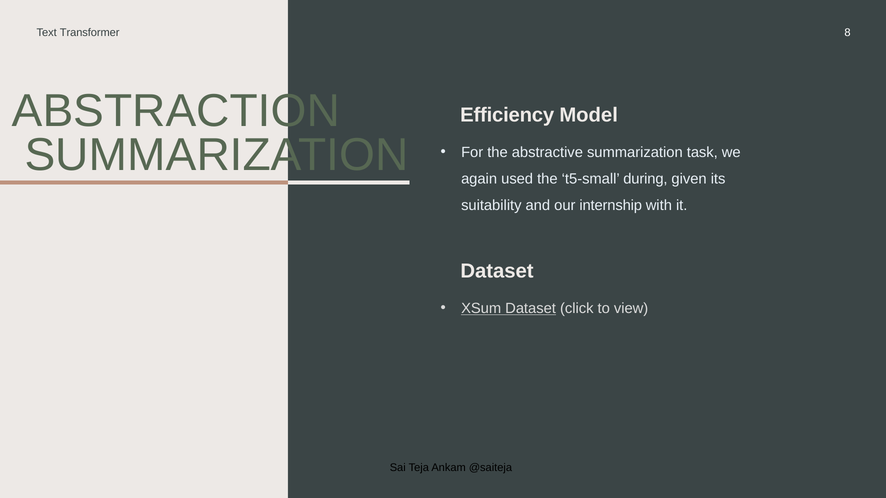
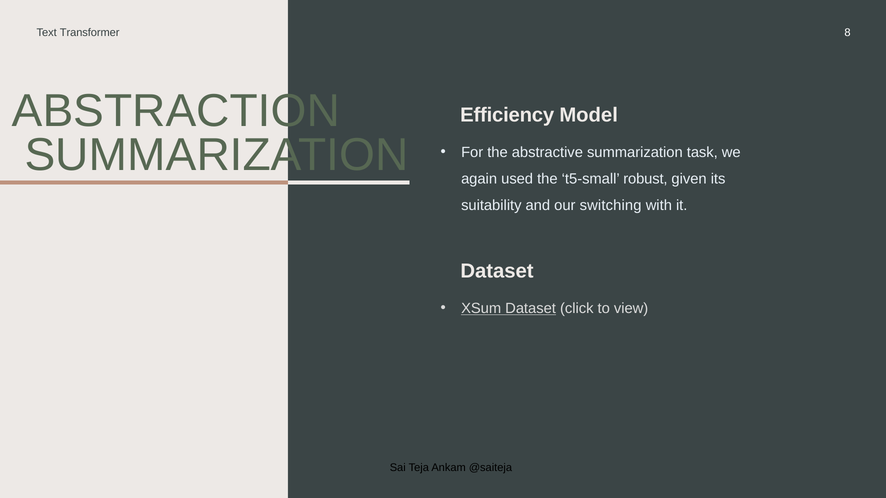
during: during -> robust
internship: internship -> switching
